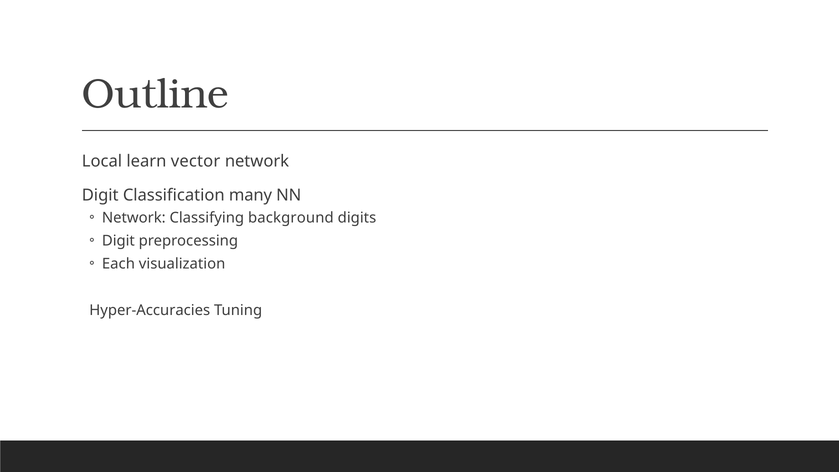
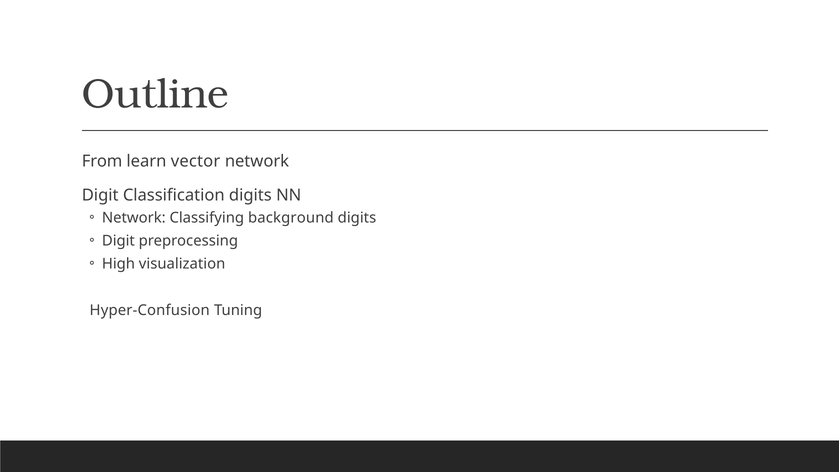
Local: Local -> From
Classification many: many -> digits
Each: Each -> High
Hyper-Accuracies: Hyper-Accuracies -> Hyper-Confusion
